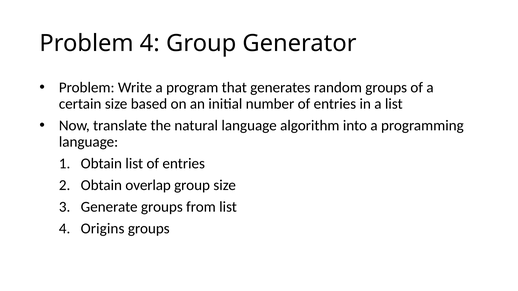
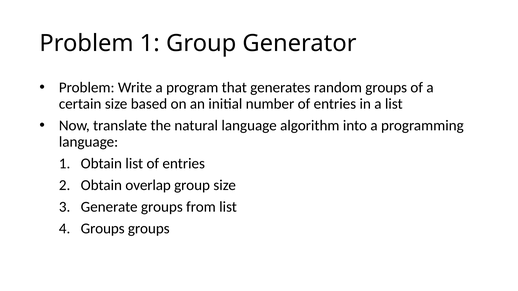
Problem 4: 4 -> 1
Origins at (103, 229): Origins -> Groups
